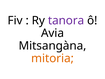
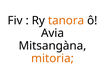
tanora colour: purple -> orange
